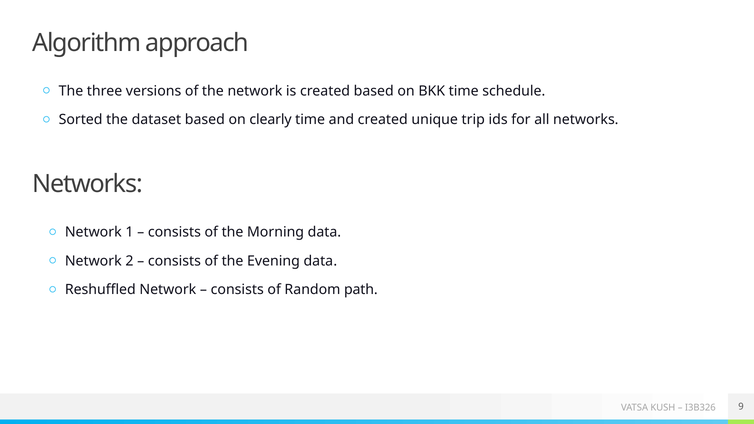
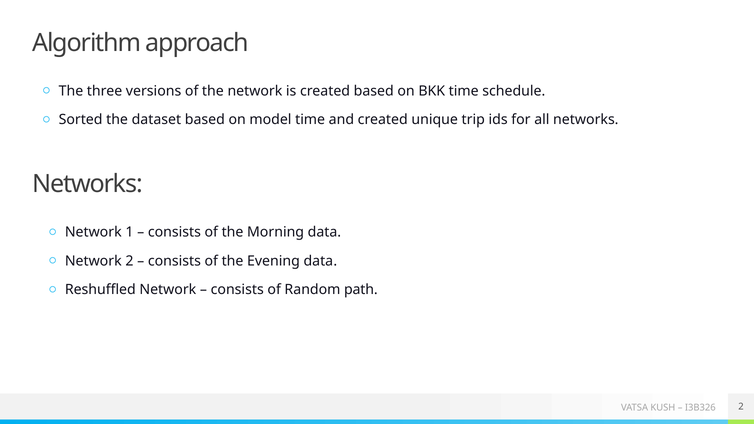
clearly: clearly -> model
9 at (741, 407): 9 -> 2
